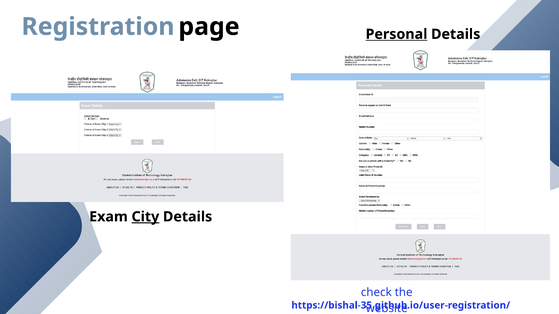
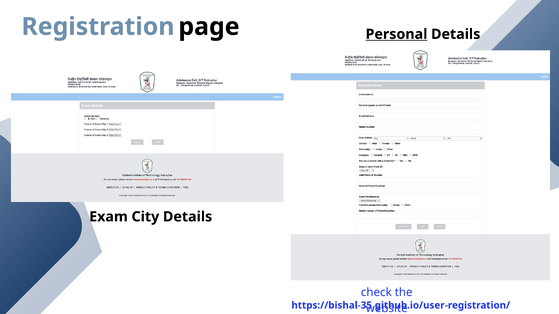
City underline: present -> none
